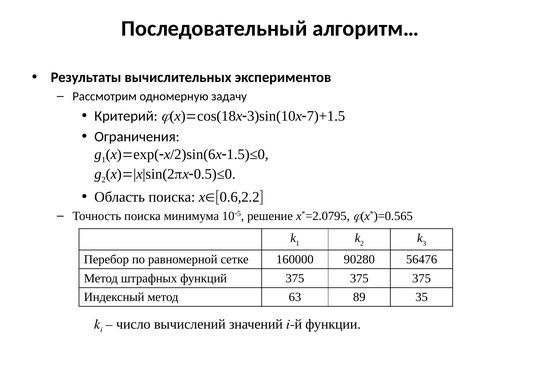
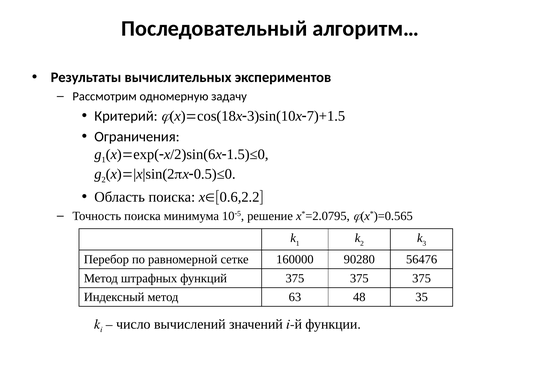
89: 89 -> 48
